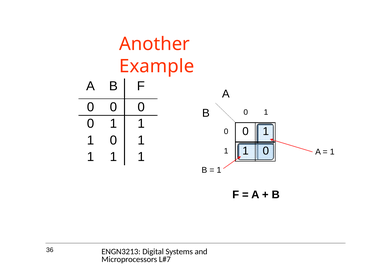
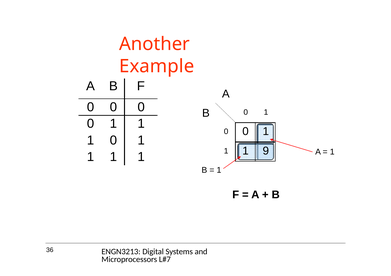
0 at (266, 151): 0 -> 9
